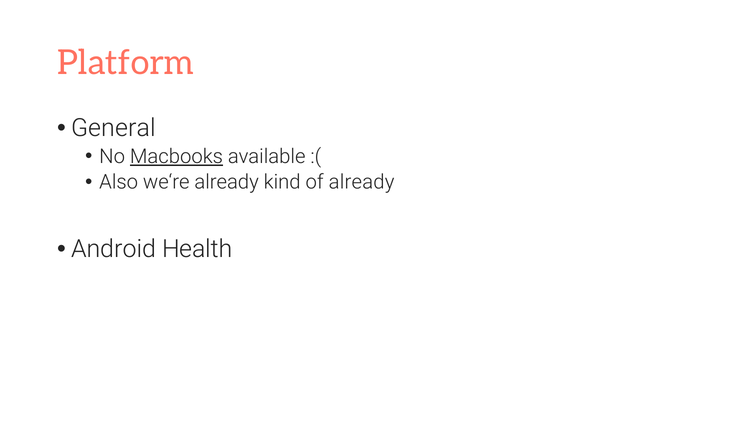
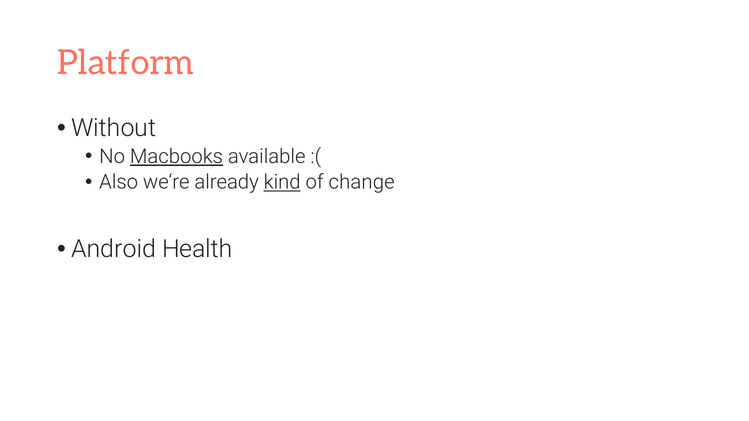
General: General -> Without
kind underline: none -> present
of already: already -> change
